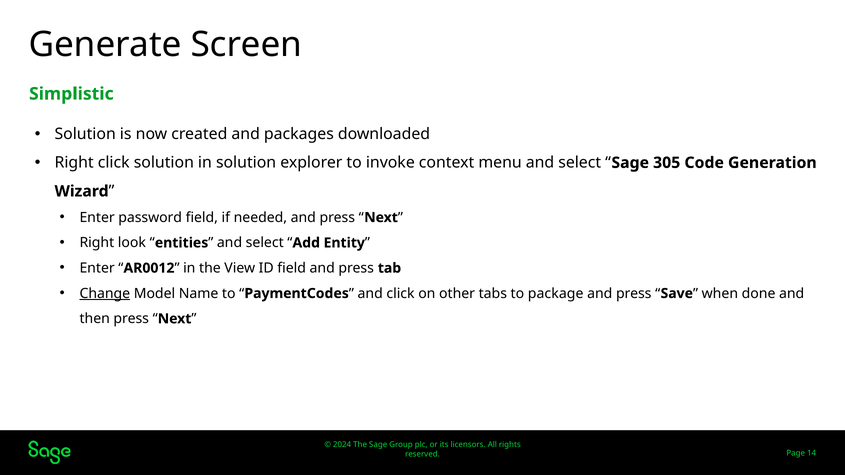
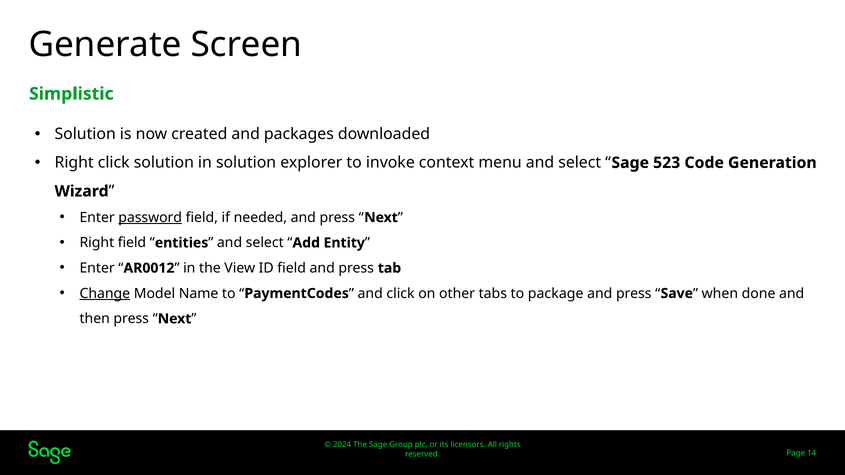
305: 305 -> 523
password underline: none -> present
Right look: look -> field
